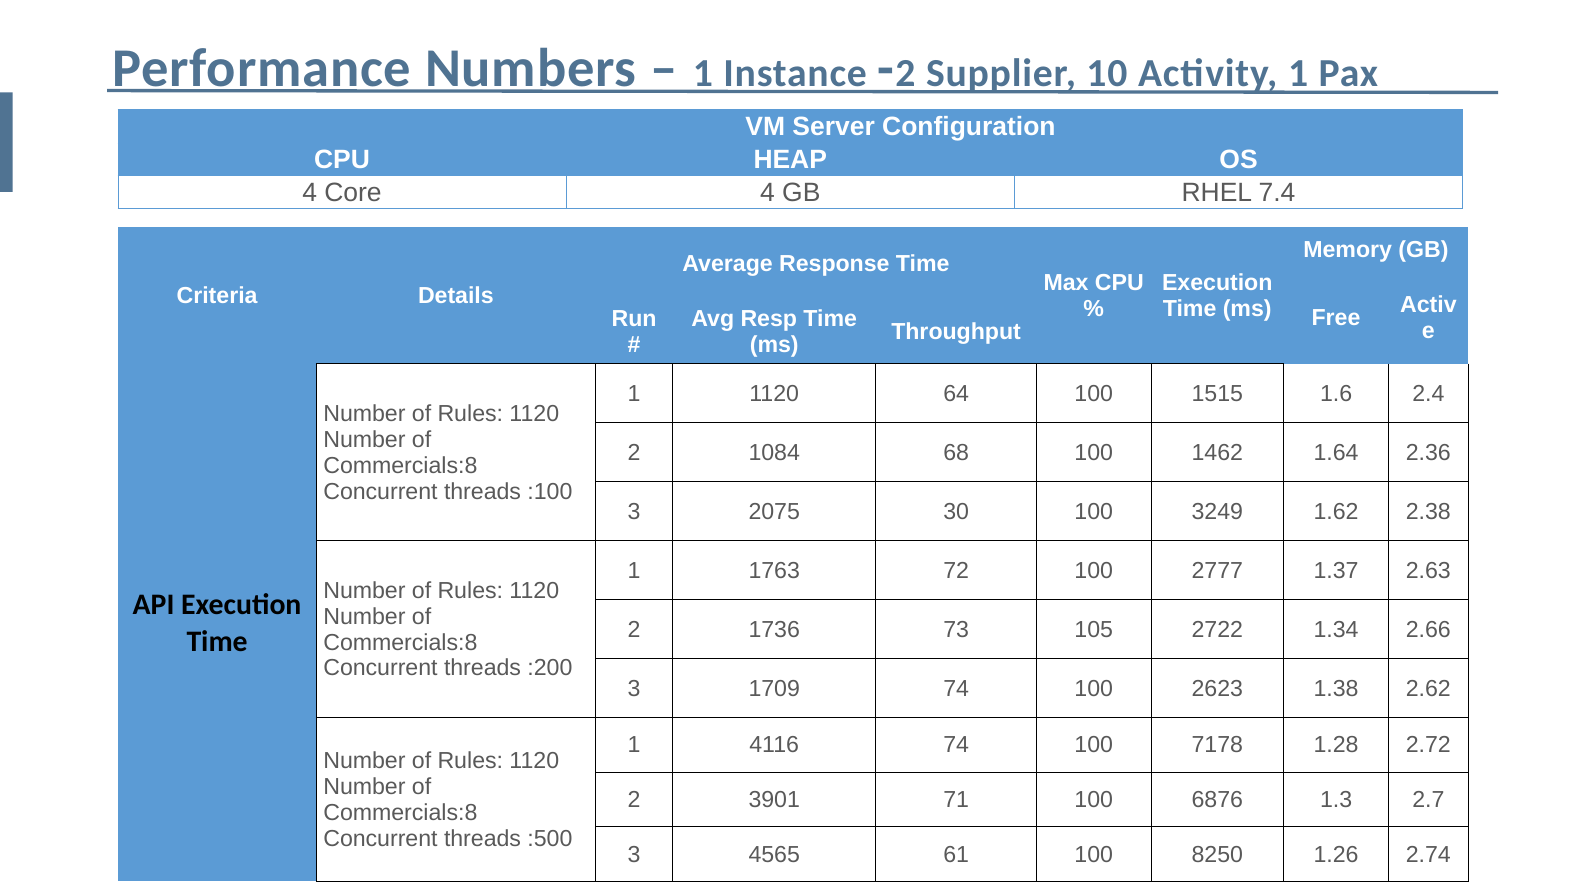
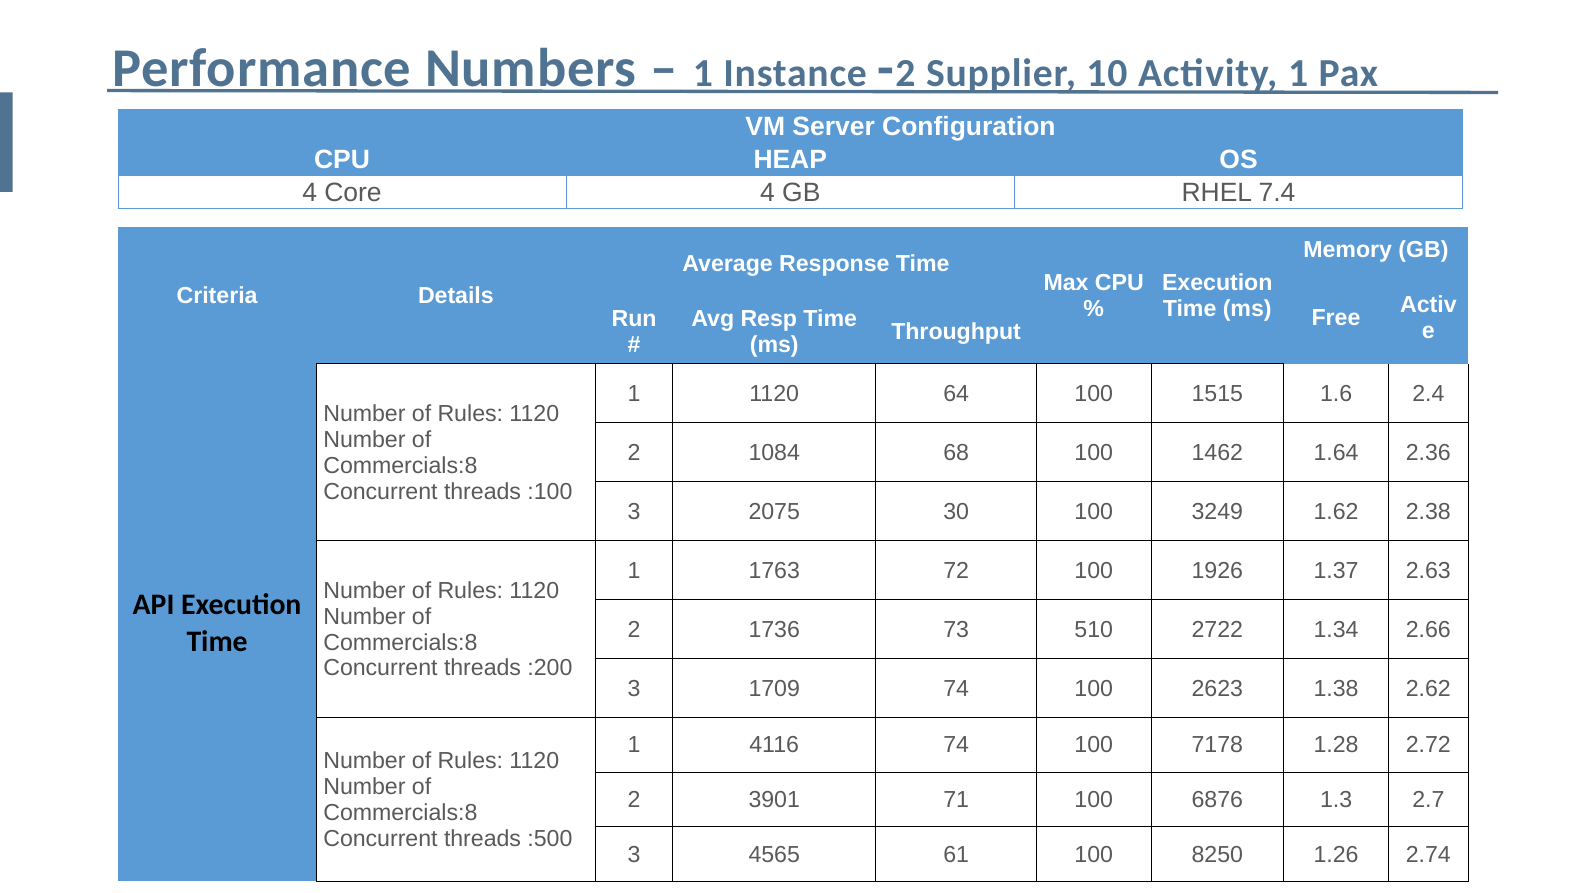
2777: 2777 -> 1926
105: 105 -> 510
